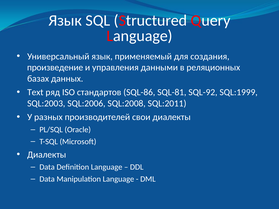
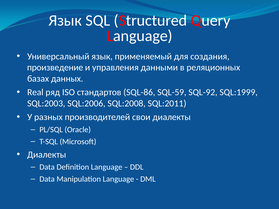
Text: Text -> Real
SQL-81: SQL-81 -> SQL-59
